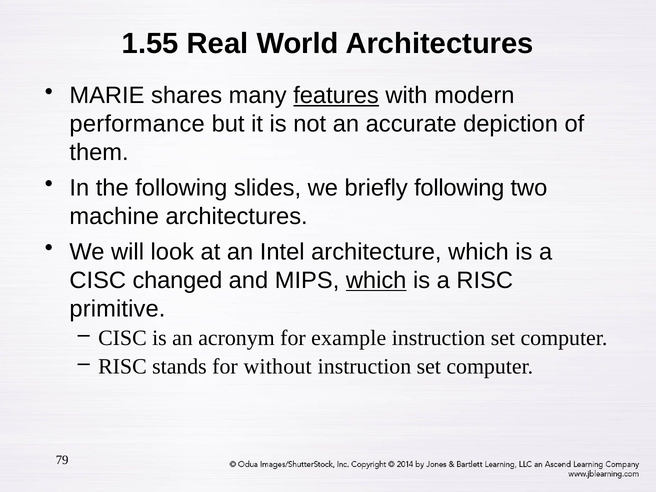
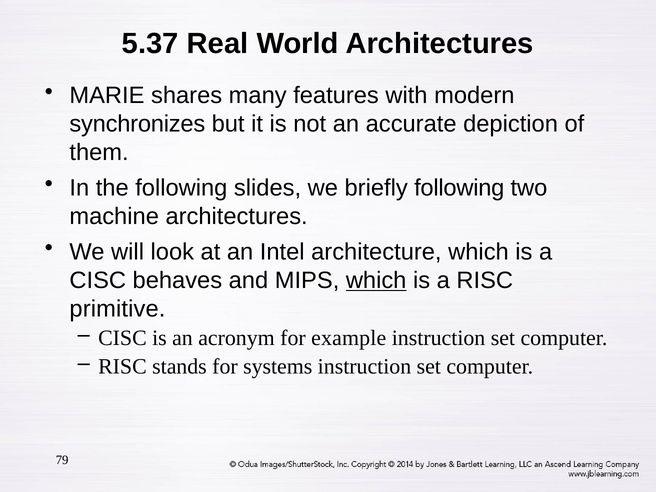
1.55: 1.55 -> 5.37
features underline: present -> none
performance: performance -> synchronizes
changed: changed -> behaves
without: without -> systems
